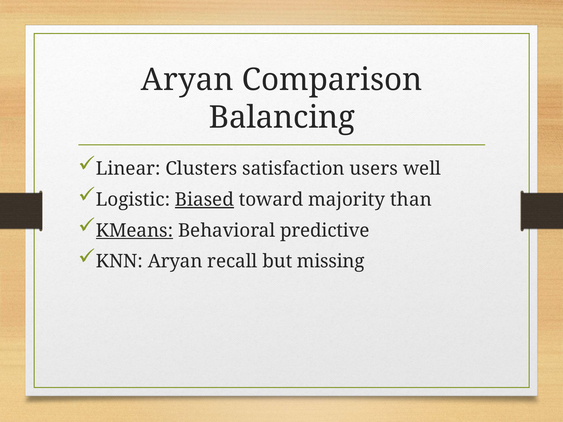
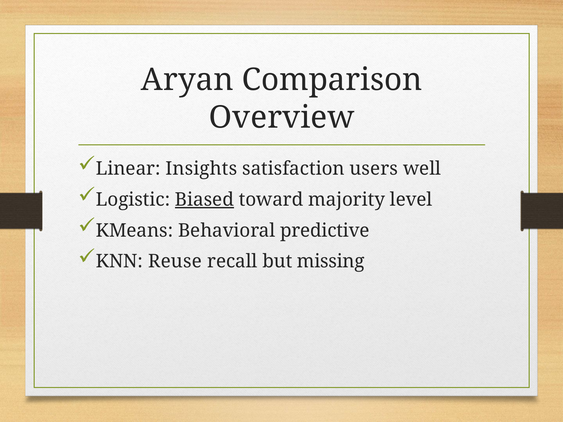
Balancing: Balancing -> Overview
Clusters: Clusters -> Insights
than: than -> level
KMeans underline: present -> none
KNN Aryan: Aryan -> Reuse
